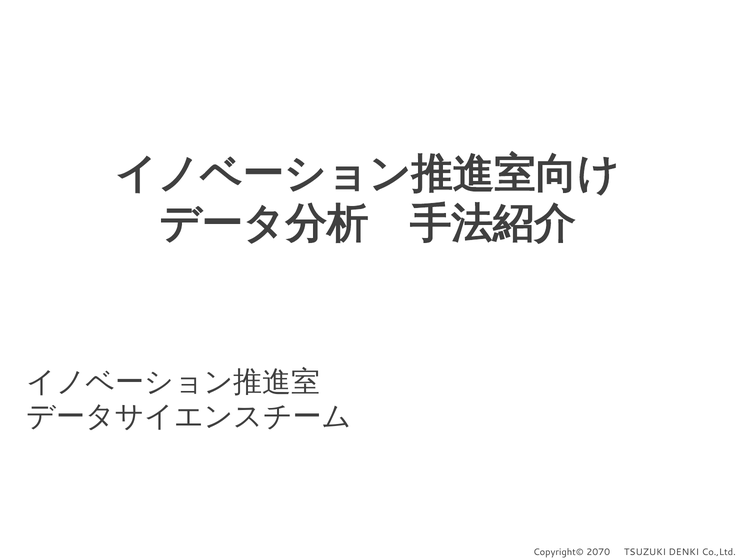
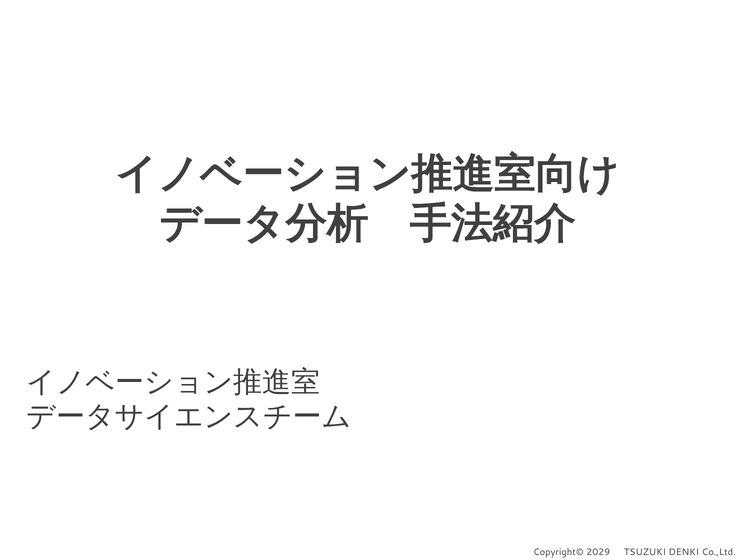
2070: 2070 -> 2029
